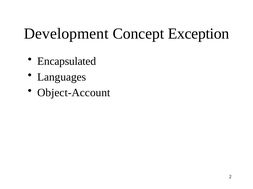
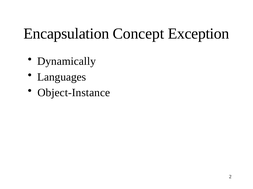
Development: Development -> Encapsulation
Encapsulated: Encapsulated -> Dynamically
Object-Account: Object-Account -> Object-Instance
